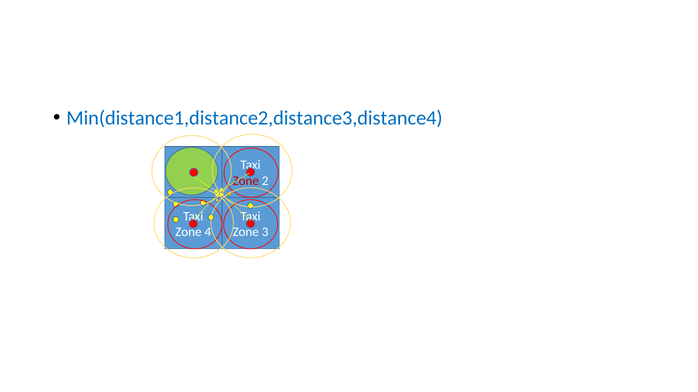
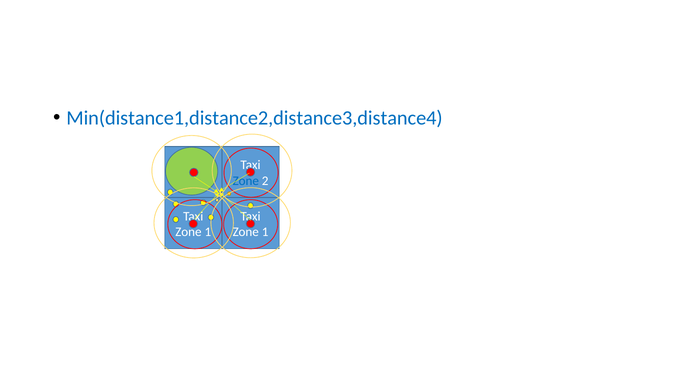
Zone at (246, 181) colour: red -> blue
4 at (208, 232): 4 -> 1
3 at (265, 232): 3 -> 1
